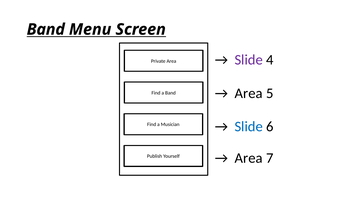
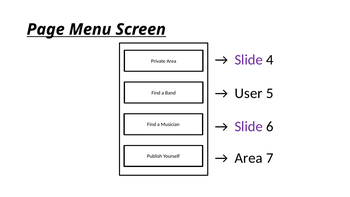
Band at (46, 29): Band -> Page
Area at (249, 93): Area -> User
Slide at (249, 126) colour: blue -> purple
